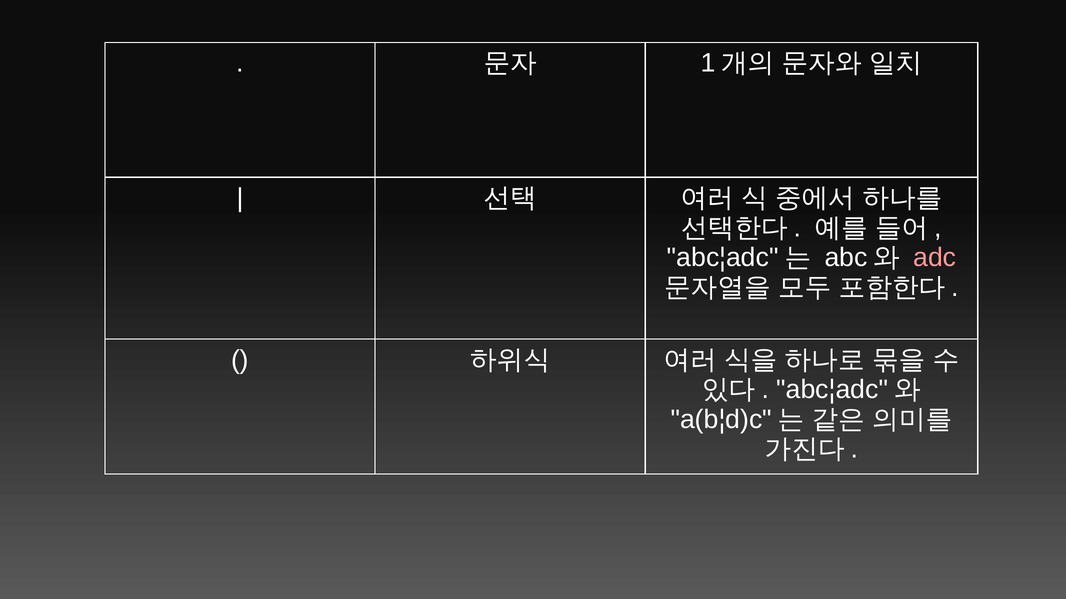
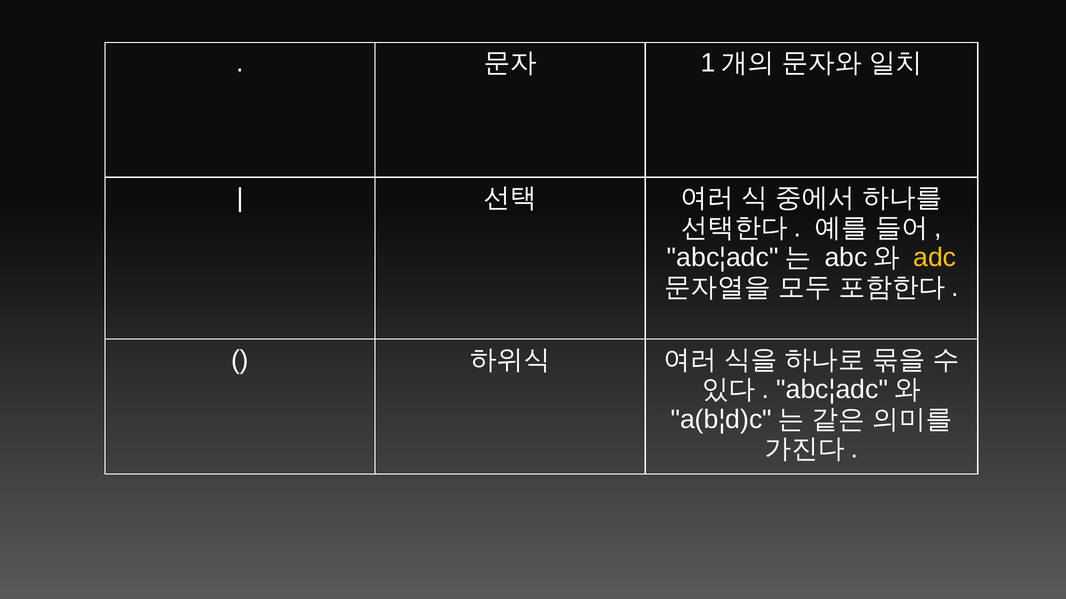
adc colour: pink -> yellow
